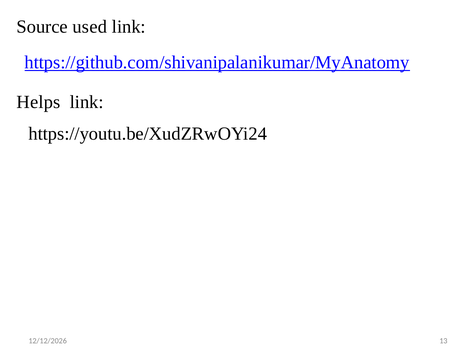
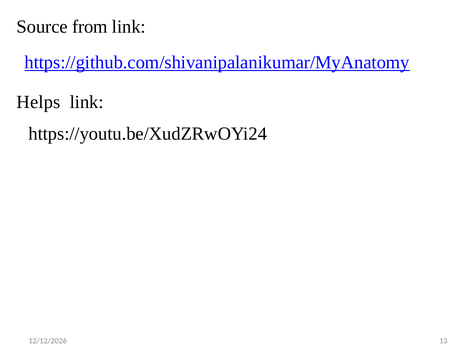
used: used -> from
